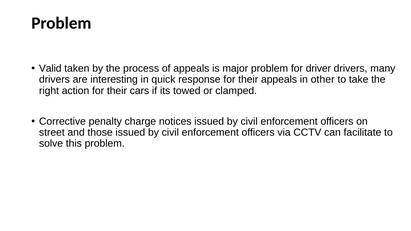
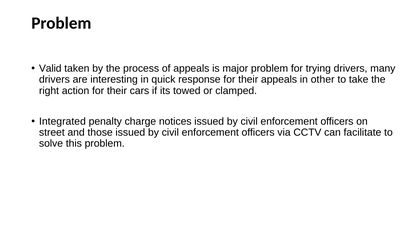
driver: driver -> trying
Corrective: Corrective -> Integrated
